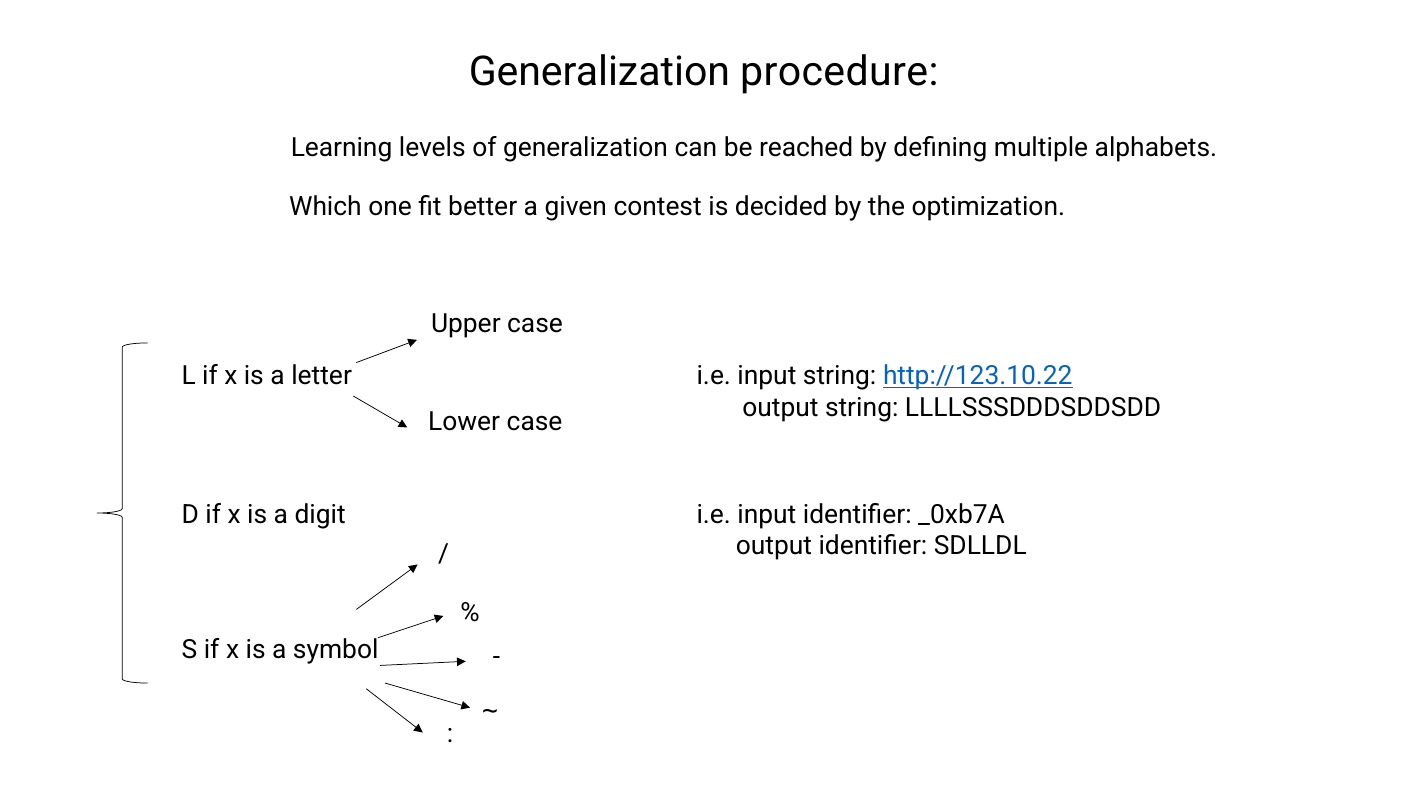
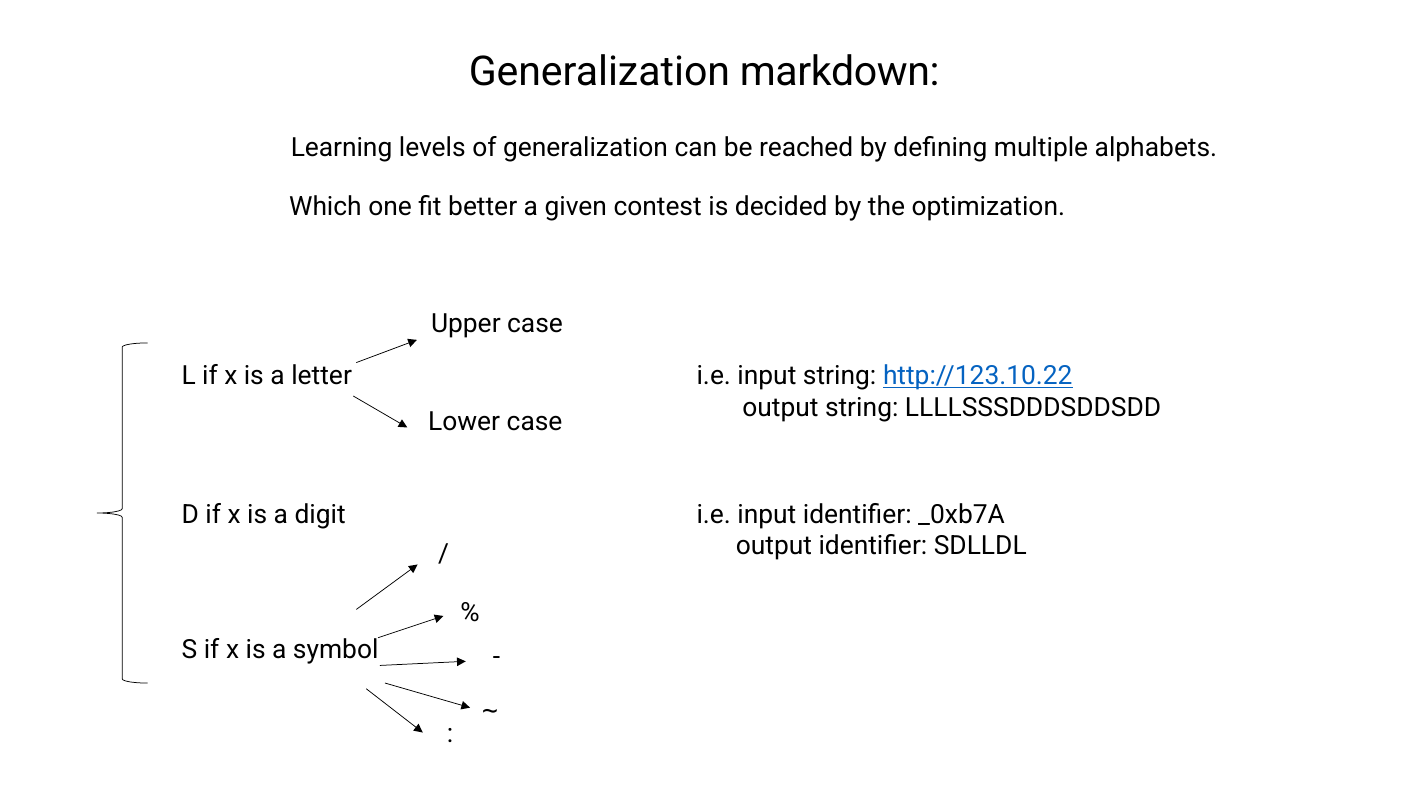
procedure: procedure -> markdown
